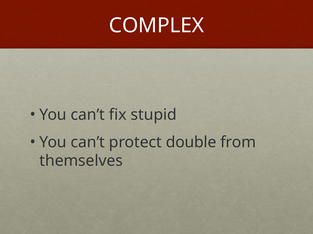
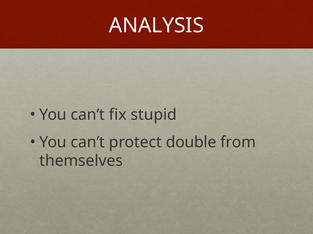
COMPLEX: COMPLEX -> ANALYSIS
